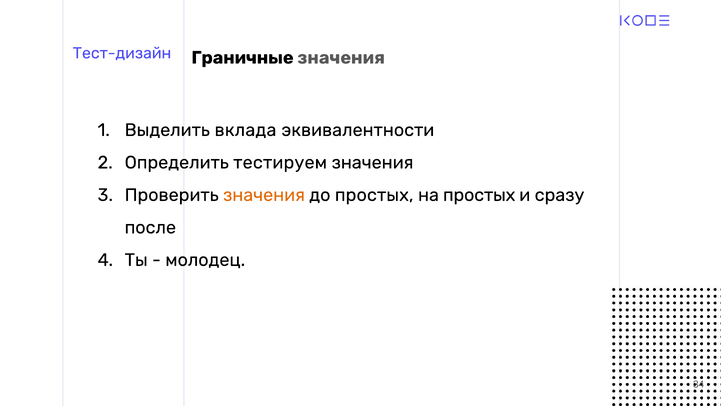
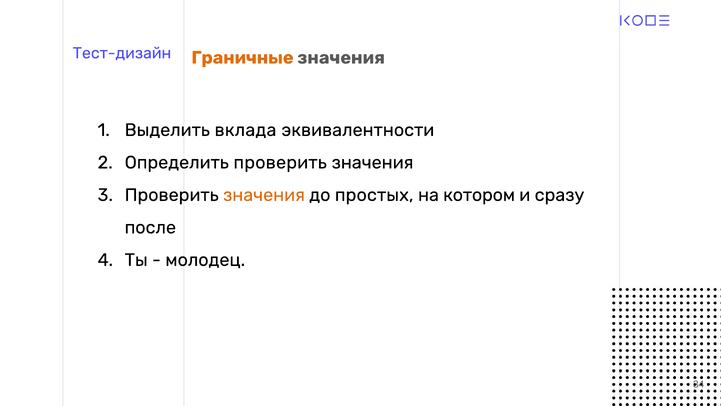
Граничные colour: black -> orange
Определить тестируем: тестируем -> проверить
на простых: простых -> котором
